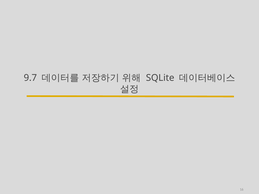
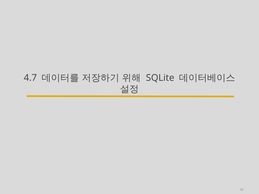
9.7: 9.7 -> 4.7
